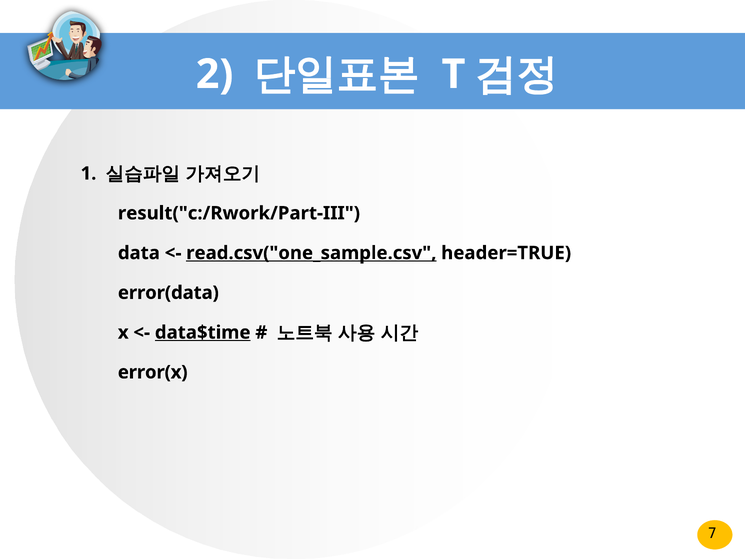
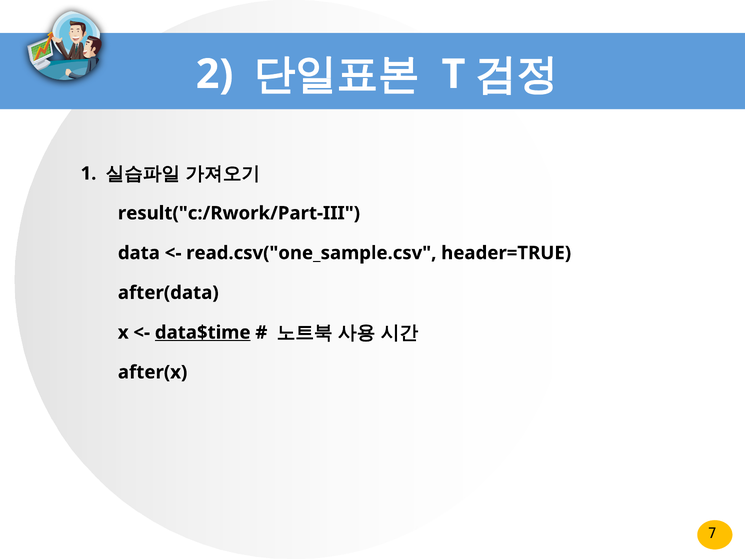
read.csv("one_sample.csv underline: present -> none
error(data: error(data -> after(data
error(x: error(x -> after(x
